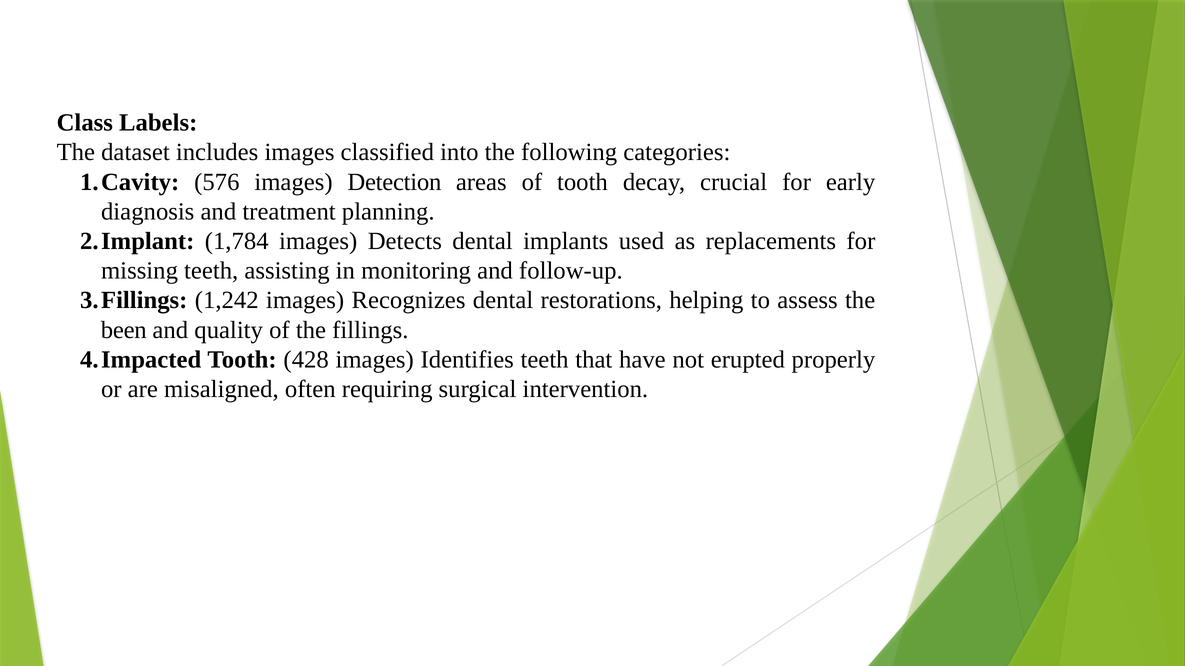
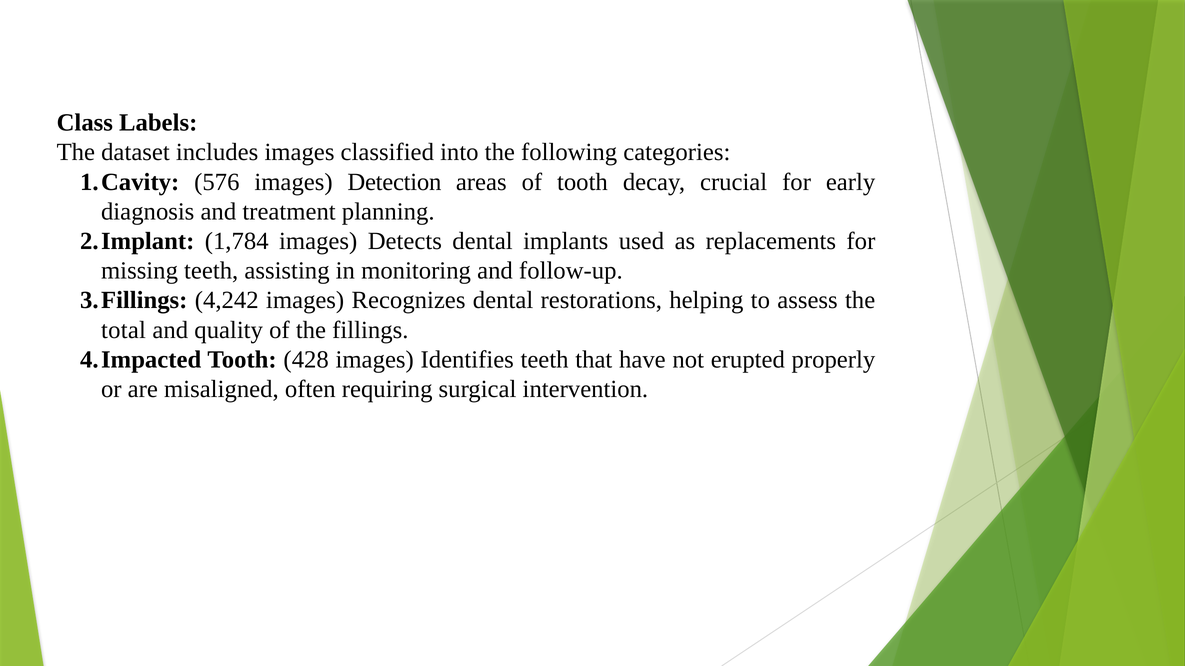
1,242: 1,242 -> 4,242
been: been -> total
